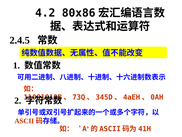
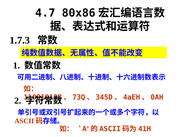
4.2: 4.2 -> 4.7
2.4.5: 2.4.5 -> 1.7.3
